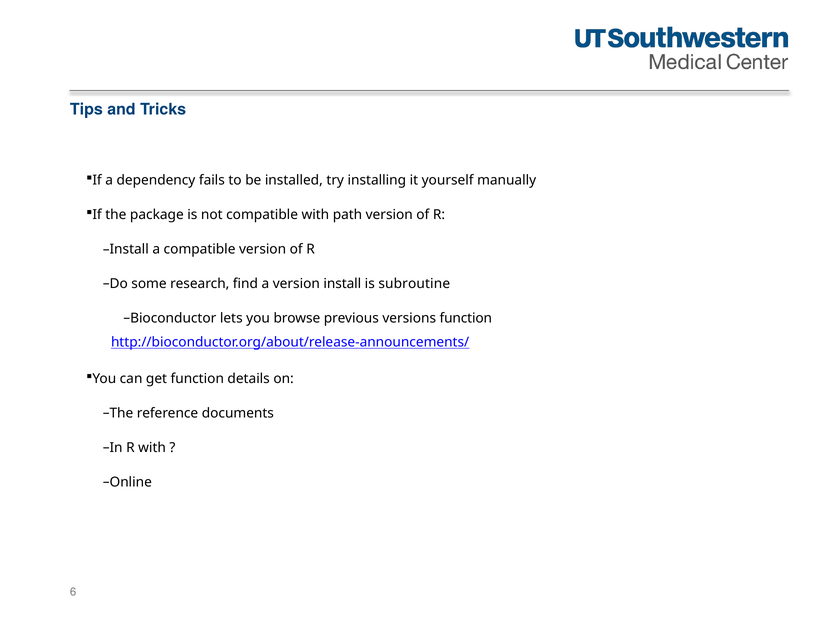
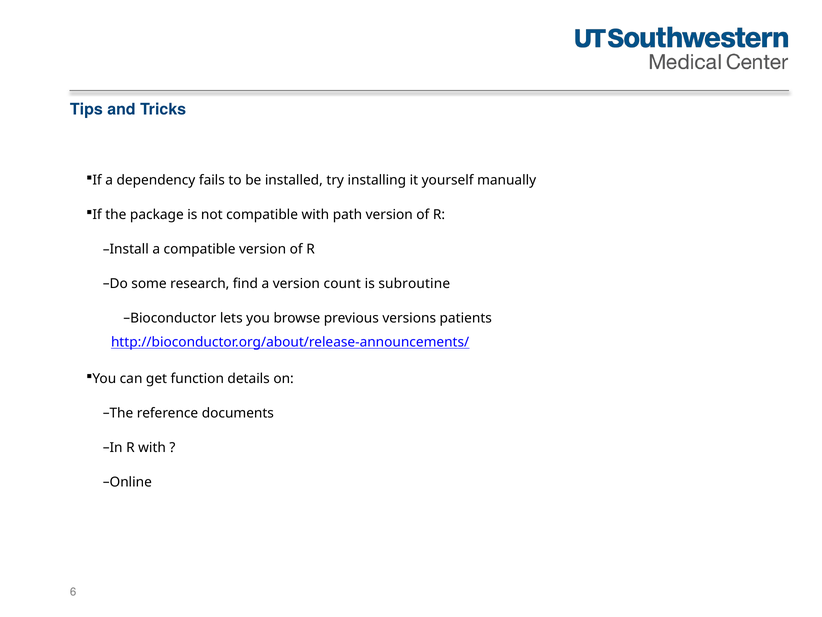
version install: install -> count
versions function: function -> patients
